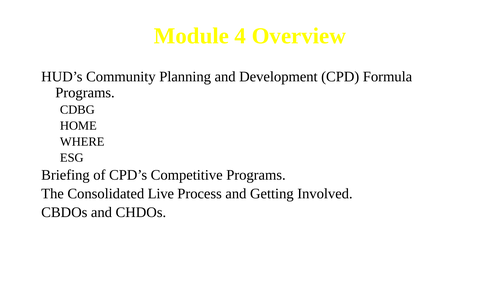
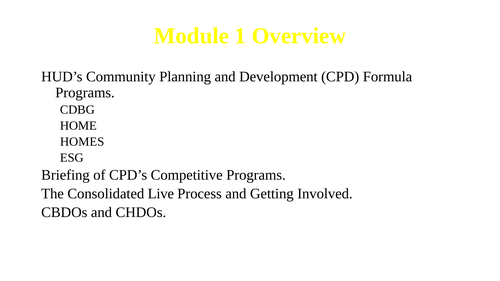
4: 4 -> 1
WHERE: WHERE -> HOMES
